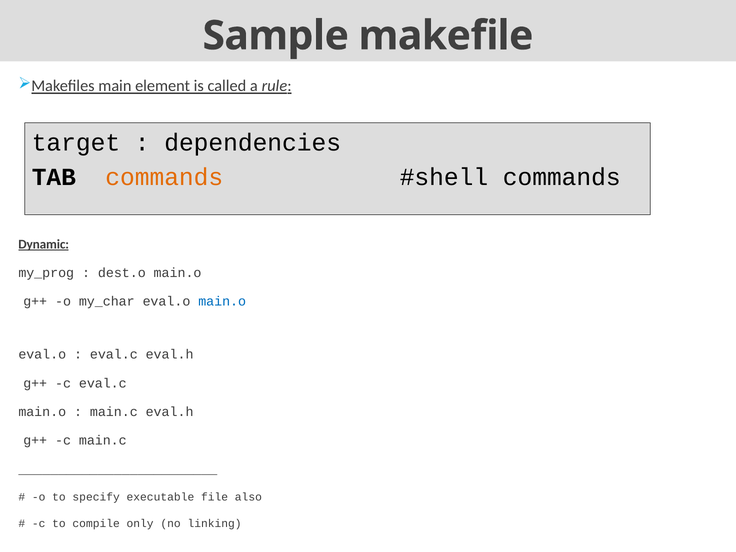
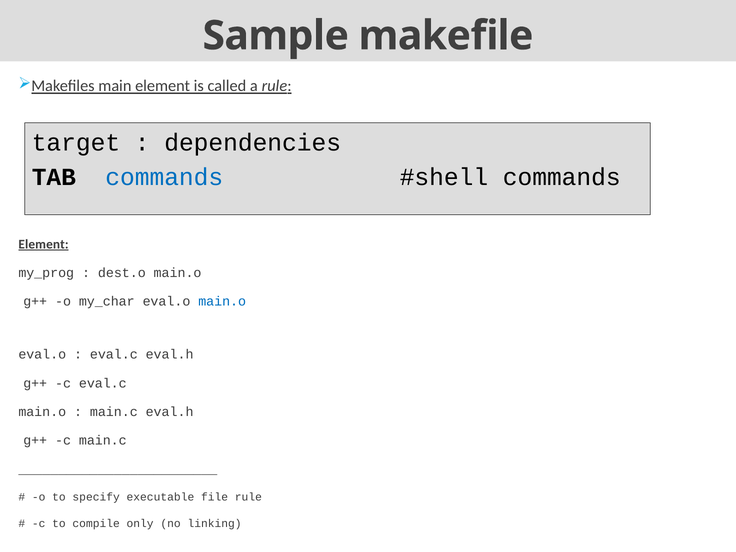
commands at (164, 177) colour: orange -> blue
Dynamic at (44, 244): Dynamic -> Element
file also: also -> rule
